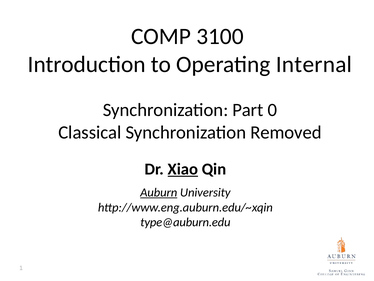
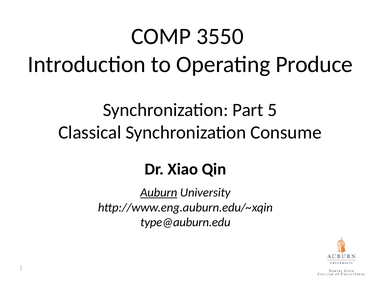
3100: 3100 -> 3550
Internal: Internal -> Produce
0: 0 -> 5
Removed: Removed -> Consume
Xiao underline: present -> none
